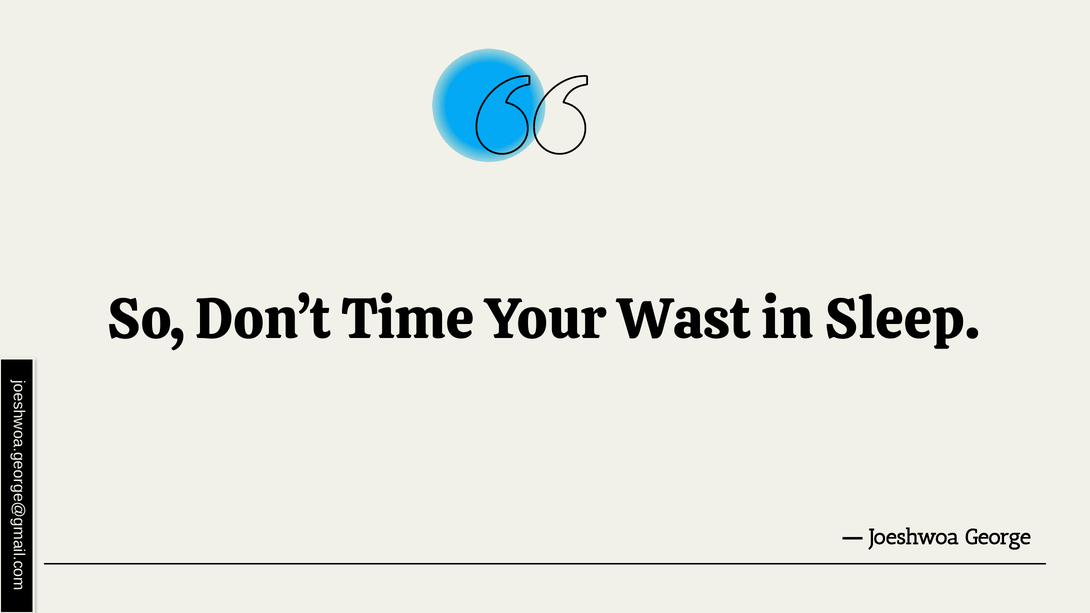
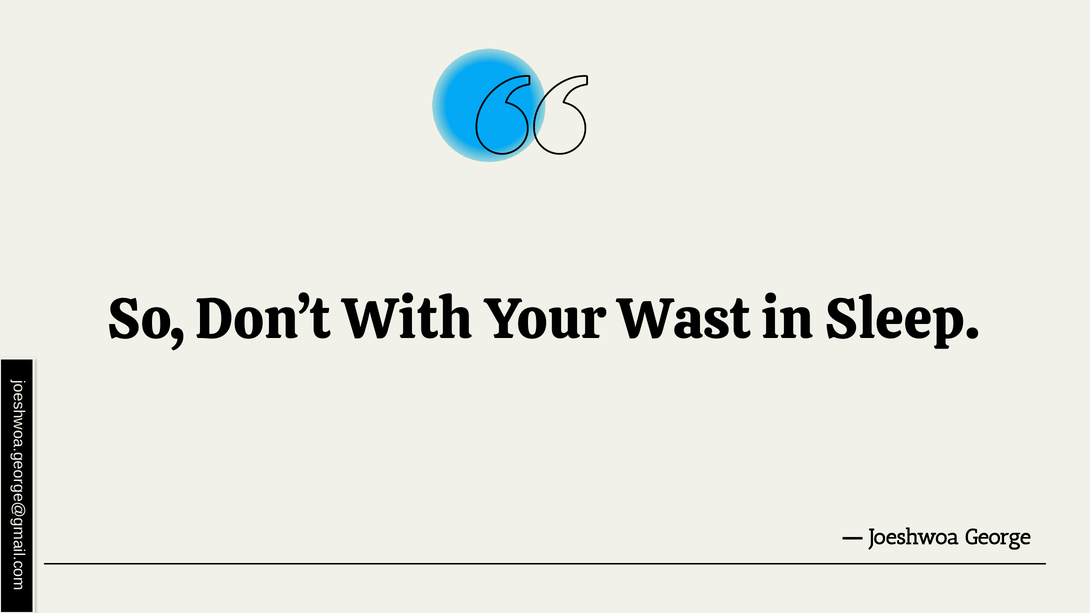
Time: Time -> With
